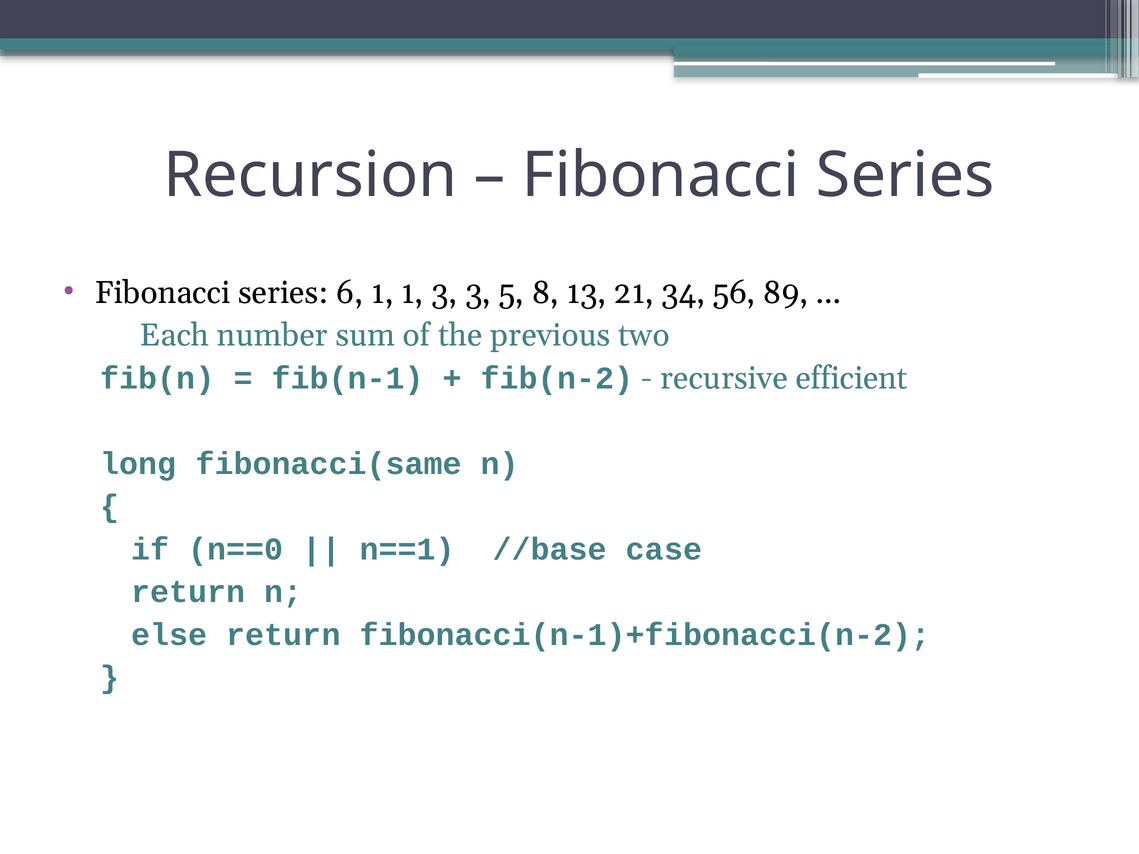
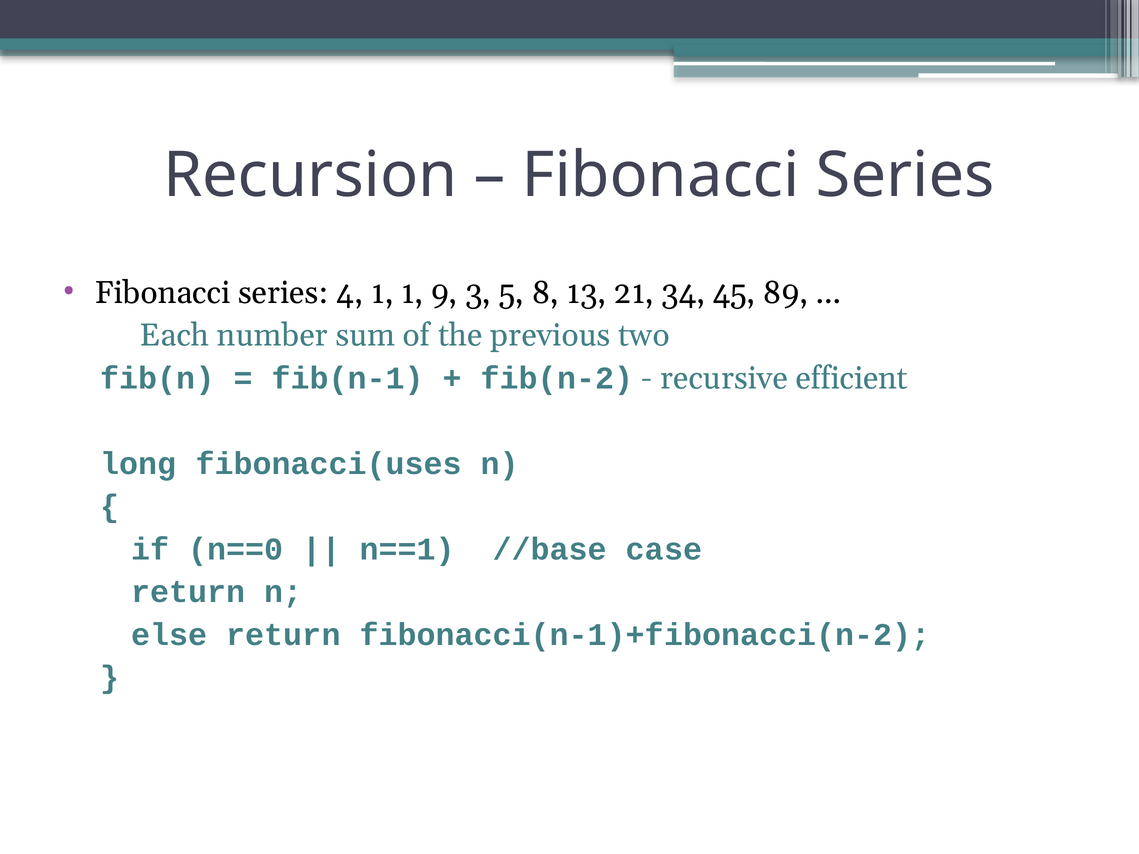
6: 6 -> 4
1 3: 3 -> 9
56: 56 -> 45
fibonacci(same: fibonacci(same -> fibonacci(uses
